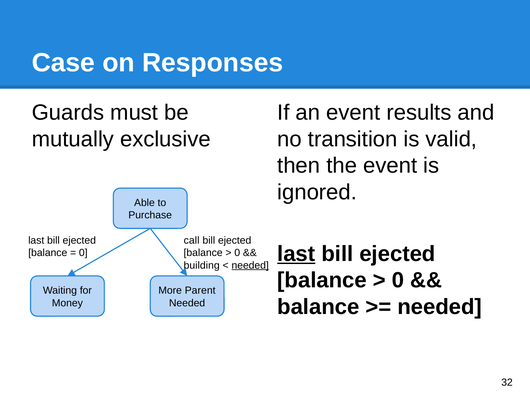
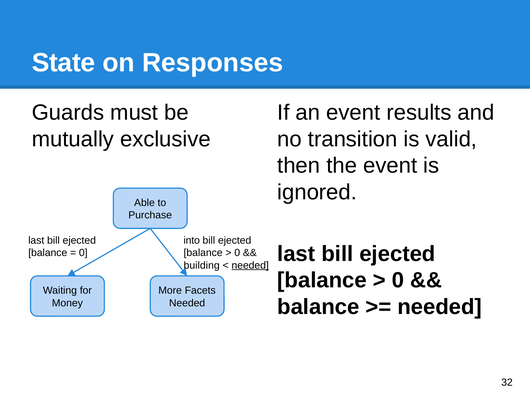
Case: Case -> State
call: call -> into
last at (296, 254) underline: present -> none
Parent: Parent -> Facets
